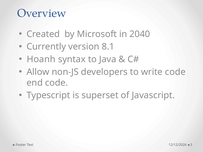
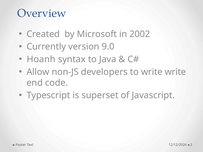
2040: 2040 -> 2002
8.1: 8.1 -> 9.0
write code: code -> write
